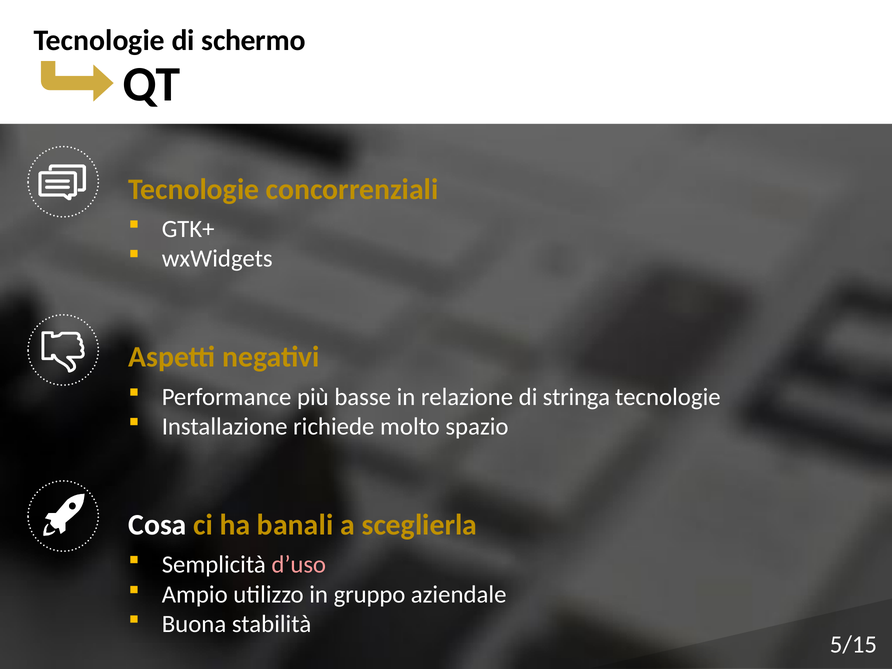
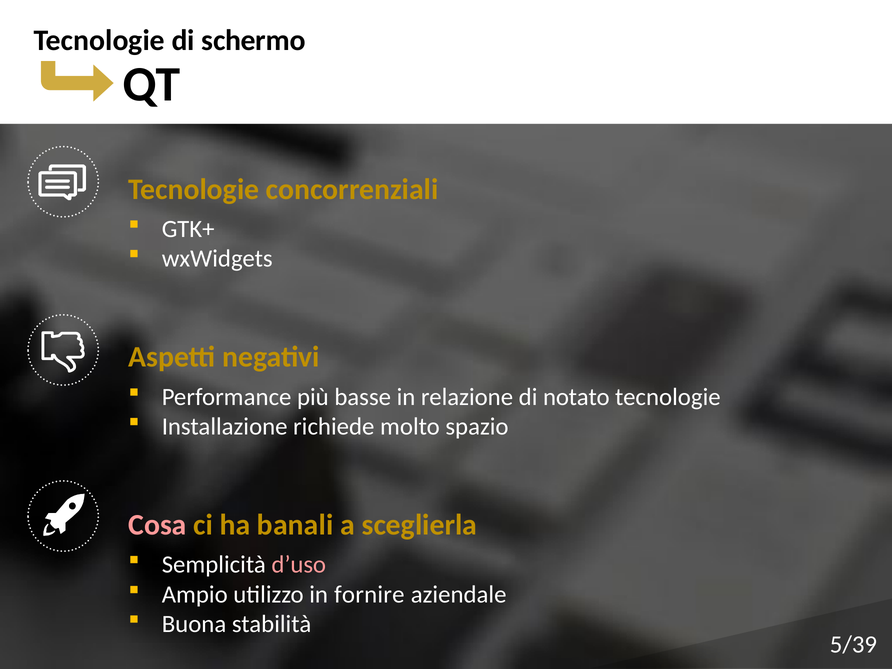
stringa: stringa -> notato
Cosa colour: white -> pink
gruppo: gruppo -> fornire
5/15: 5/15 -> 5/39
